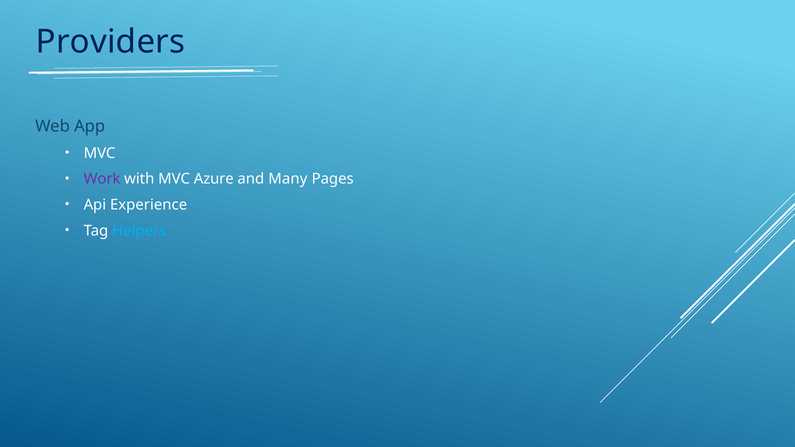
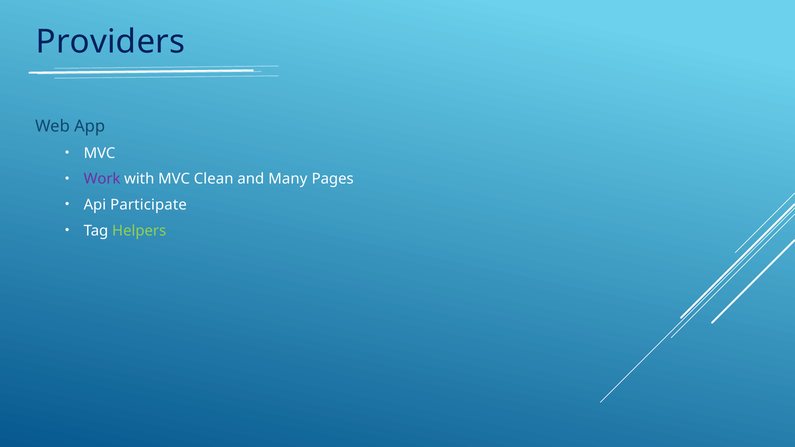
Azure: Azure -> Clean
Experience: Experience -> Participate
Helpers colour: light blue -> light green
